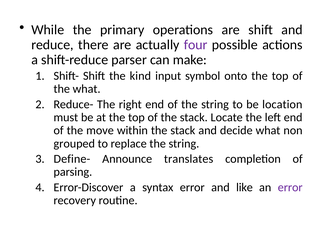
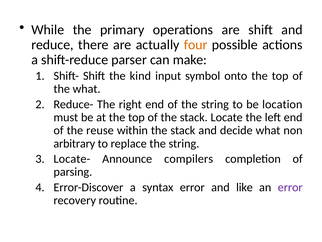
four colour: purple -> orange
move: move -> reuse
grouped: grouped -> arbitrary
Define-: Define- -> Locate-
translates: translates -> compilers
